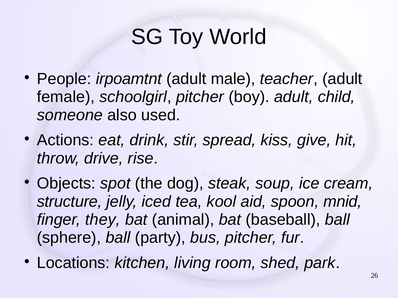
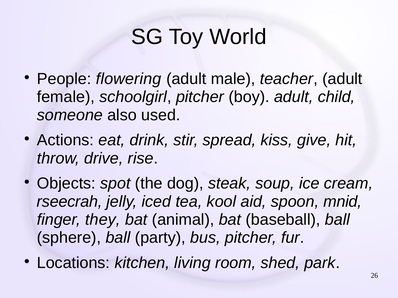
irpoamtnt: irpoamtnt -> flowering
structure: structure -> rseecrah
